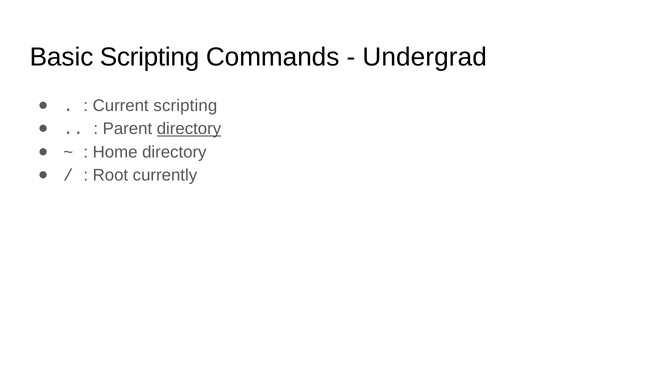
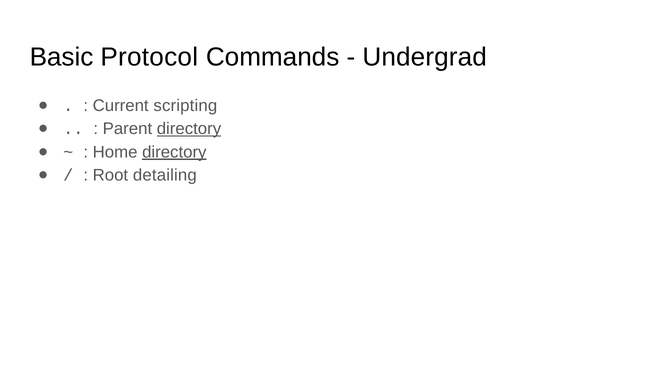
Basic Scripting: Scripting -> Protocol
directory at (174, 152) underline: none -> present
currently: currently -> detailing
